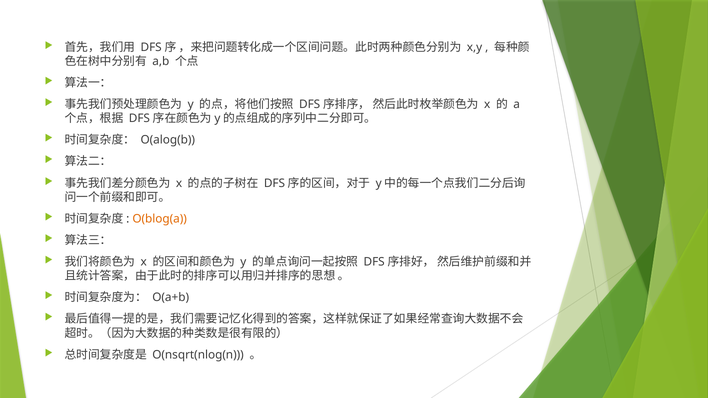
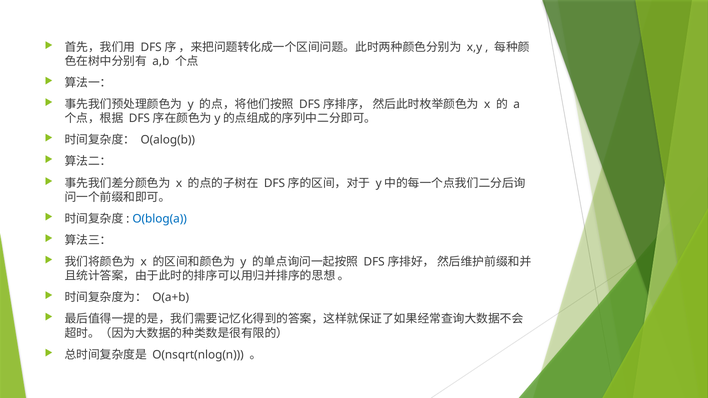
O(blog(a colour: orange -> blue
